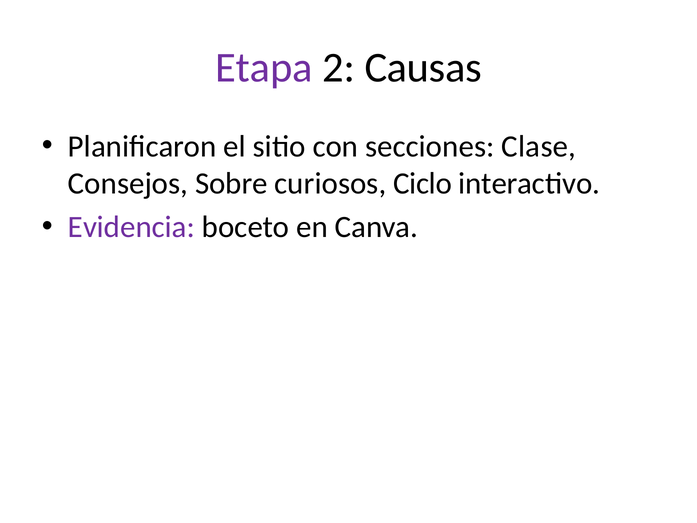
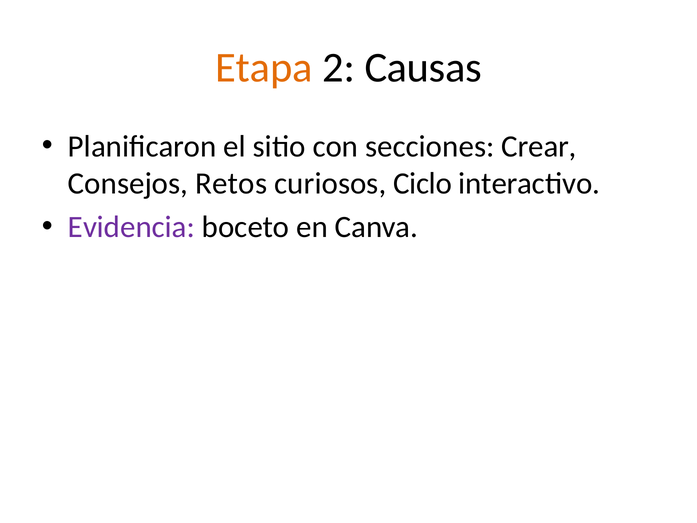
Etapa colour: purple -> orange
Clase: Clase -> Crear
Sobre: Sobre -> Retos
